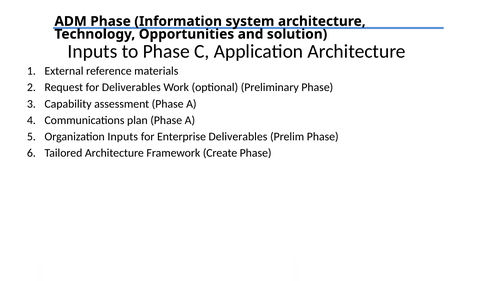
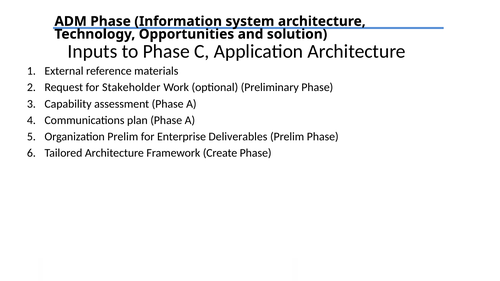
for Deliverables: Deliverables -> Stakeholder
Organization Inputs: Inputs -> Prelim
